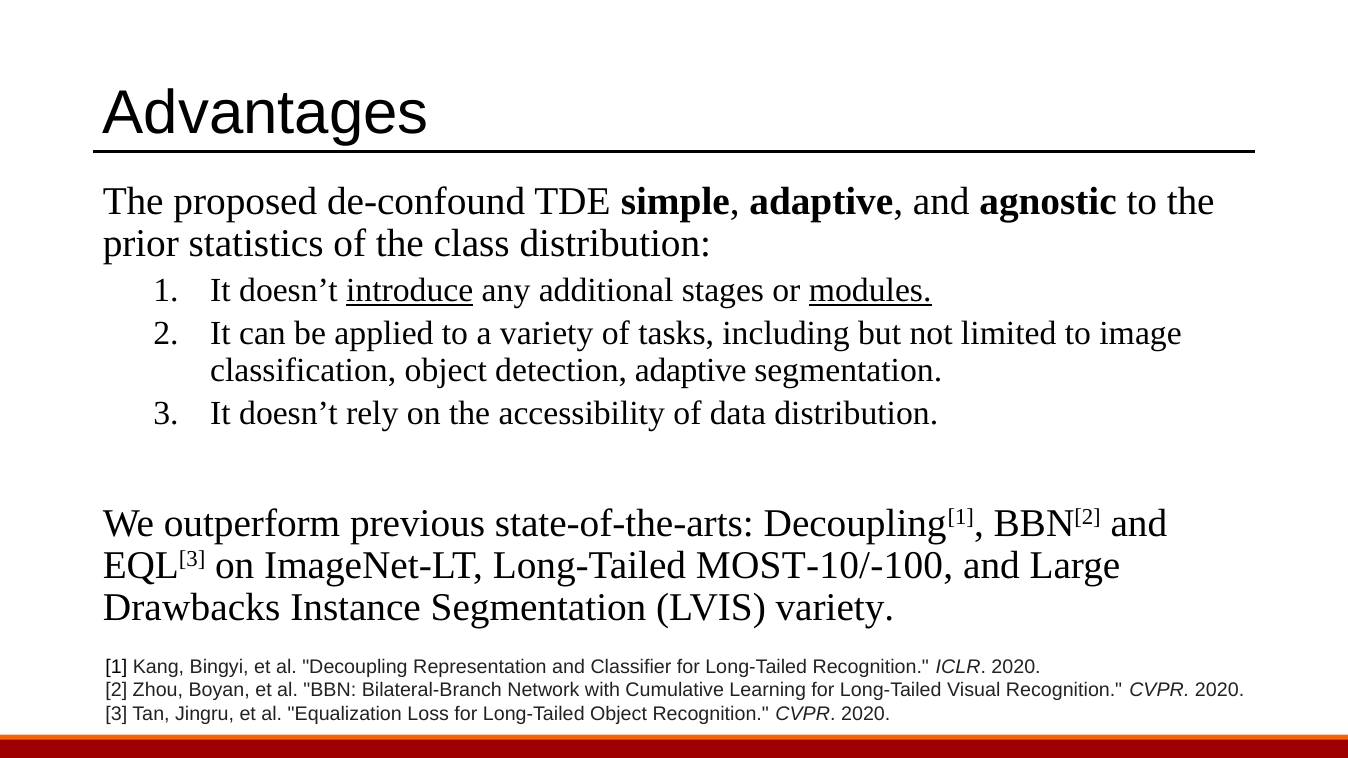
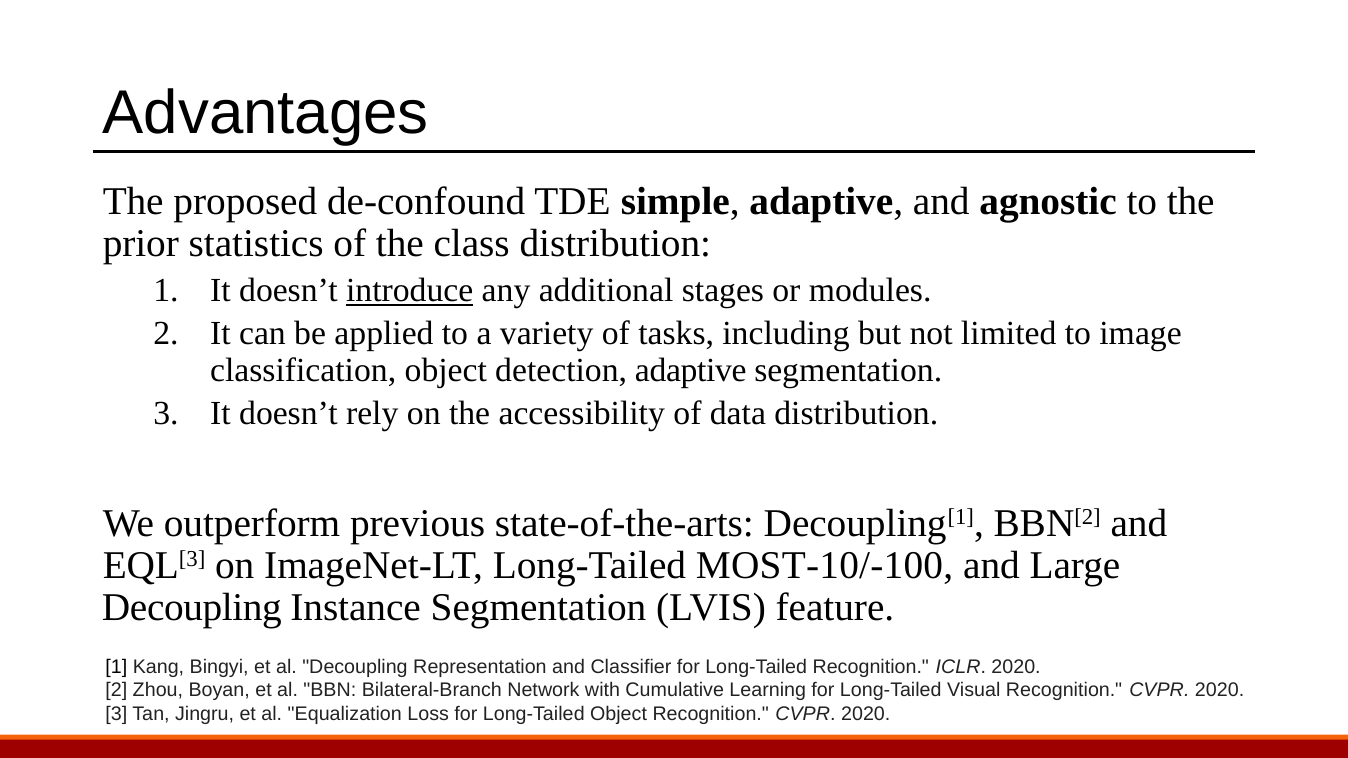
modules underline: present -> none
Drawbacks at (192, 608): Drawbacks -> Decoupling
LVIS variety: variety -> feature
